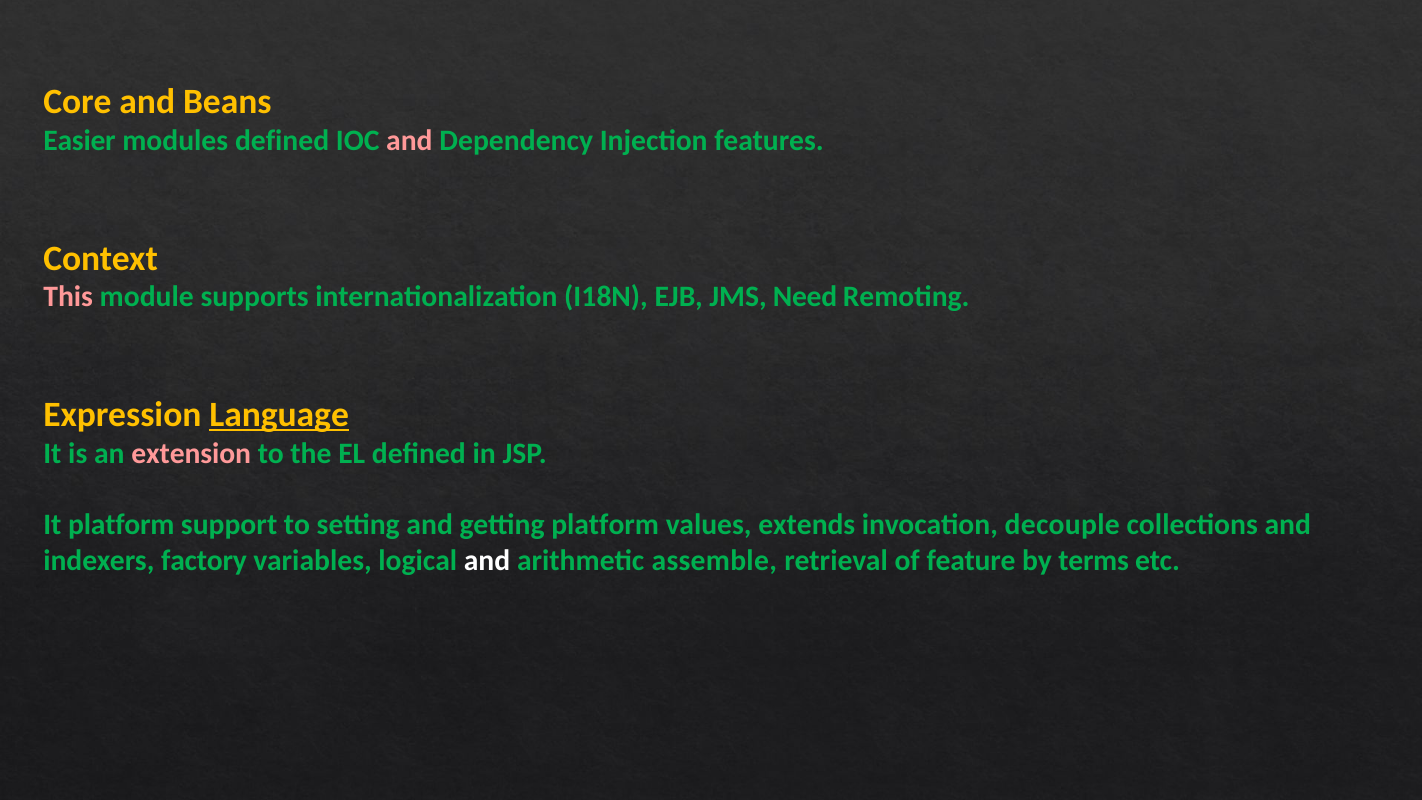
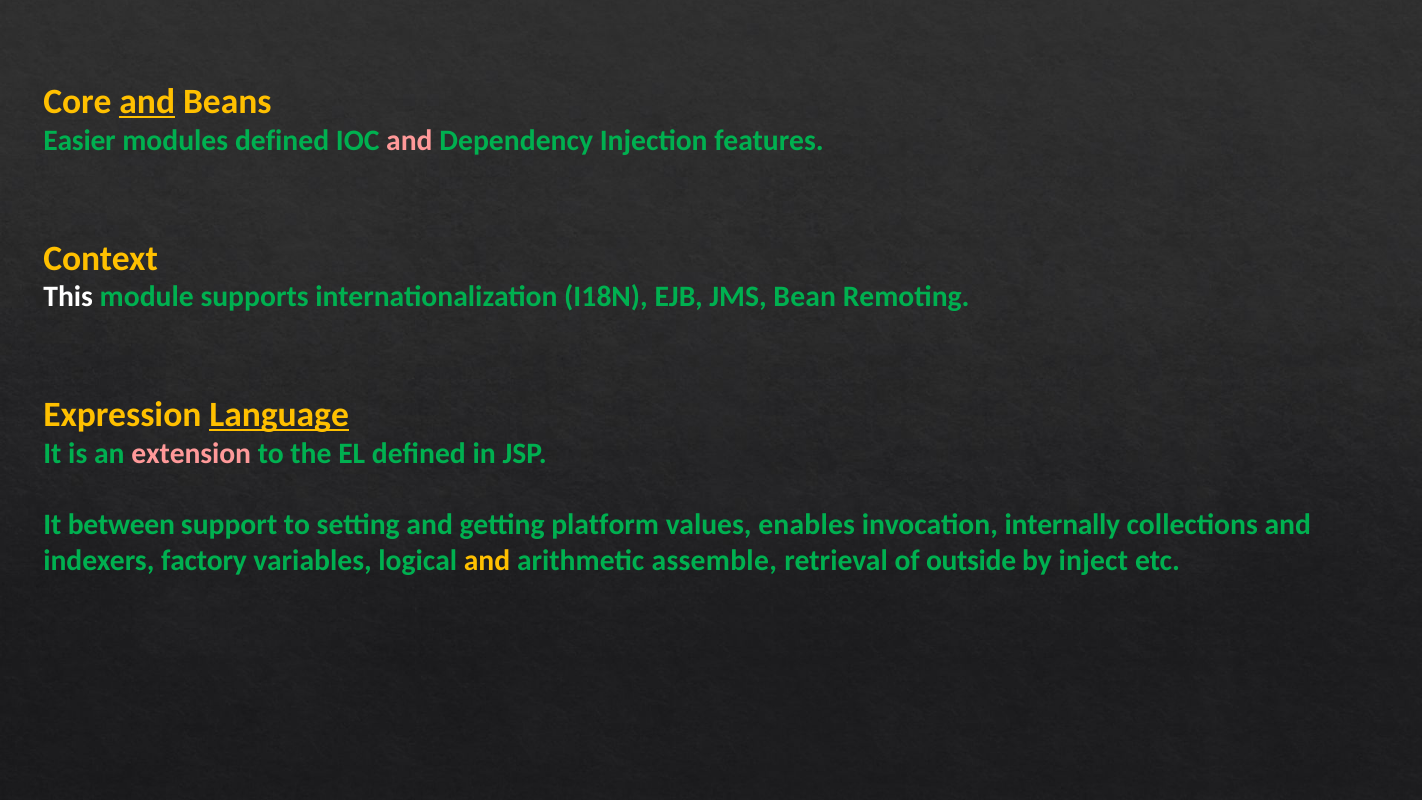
and at (147, 102) underline: none -> present
This colour: pink -> white
Need: Need -> Bean
It platform: platform -> between
extends: extends -> enables
decouple: decouple -> internally
and at (487, 560) colour: white -> yellow
feature: feature -> outside
terms: terms -> inject
